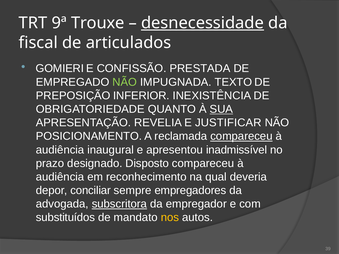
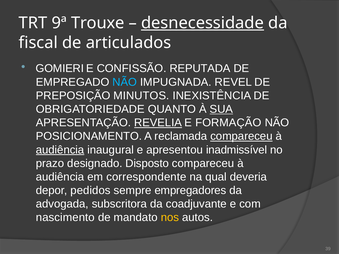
PRESTADA: PRESTADA -> REPUTADA
NÃO at (125, 82) colour: light green -> light blue
TEXTO: TEXTO -> REVEL
INFERIOR: INFERIOR -> MINUTOS
REVELIA underline: none -> present
JUSTIFICAR: JUSTIFICAR -> FORMAÇÃO
audiência at (60, 150) underline: none -> present
reconhecimento: reconhecimento -> correspondente
conciliar: conciliar -> pedidos
subscritora underline: present -> none
empregador: empregador -> coadjuvante
substituídos: substituídos -> nascimento
